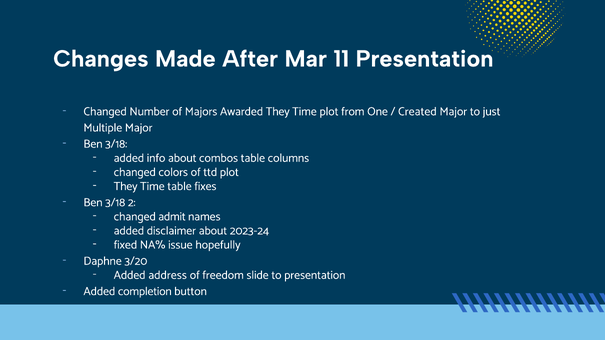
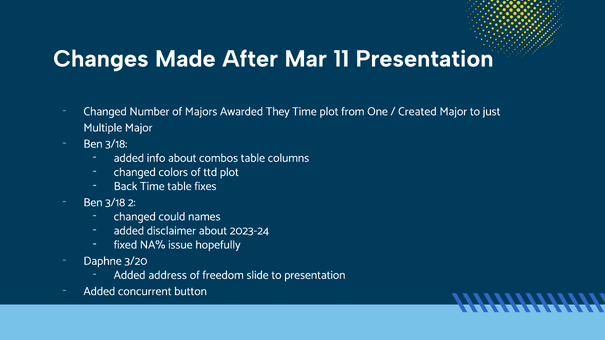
They at (126, 186): They -> Back
admit: admit -> could
completion: completion -> concurrent
